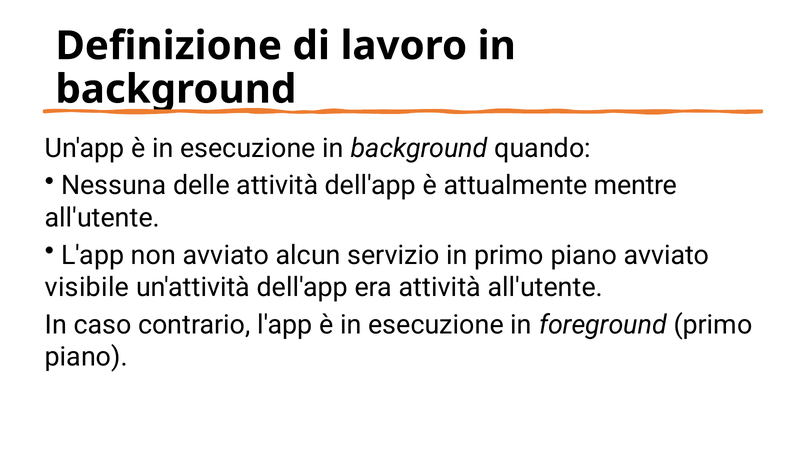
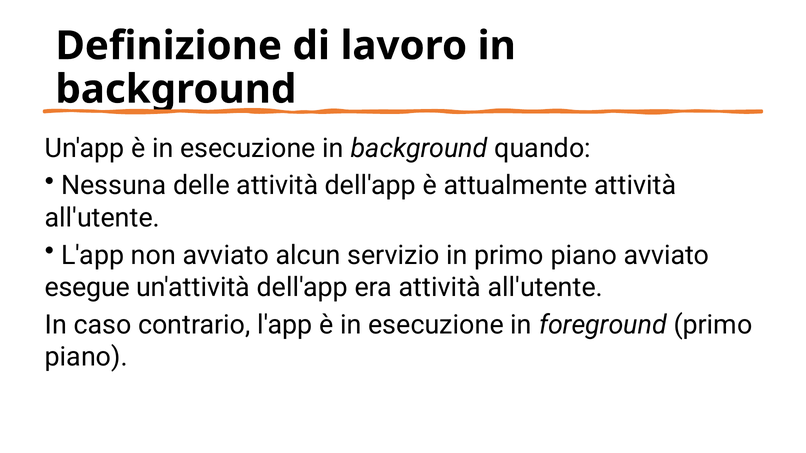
attualmente mentre: mentre -> attività
visibile: visibile -> esegue
